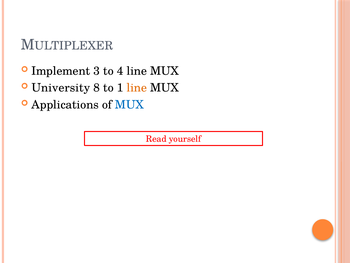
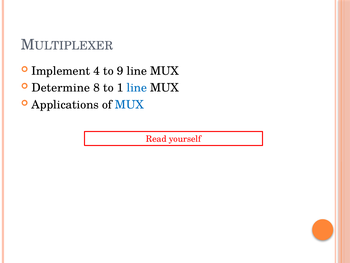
3: 3 -> 4
4: 4 -> 9
University: University -> Determine
line at (137, 88) colour: orange -> blue
